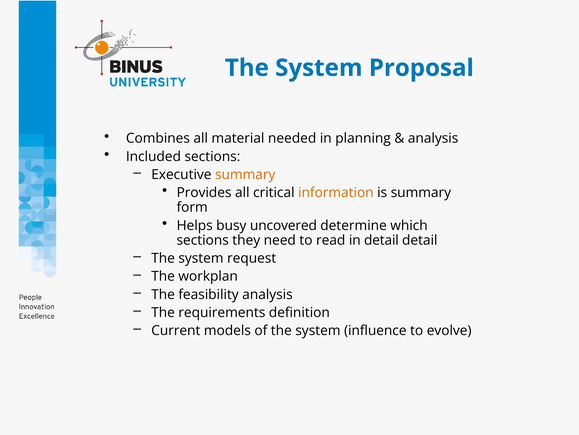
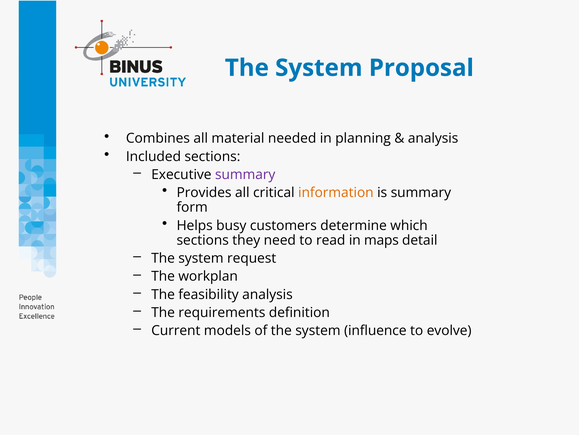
summary at (245, 174) colour: orange -> purple
uncovered: uncovered -> customers
in detail: detail -> maps
